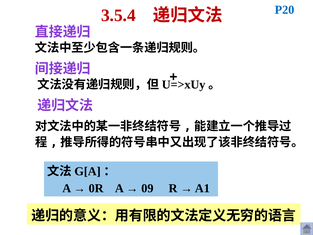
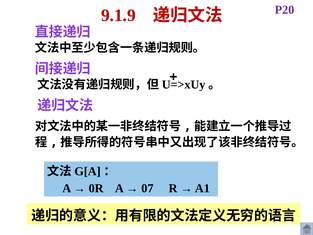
P20 colour: blue -> purple
3.5.4: 3.5.4 -> 9.1.9
09: 09 -> 07
